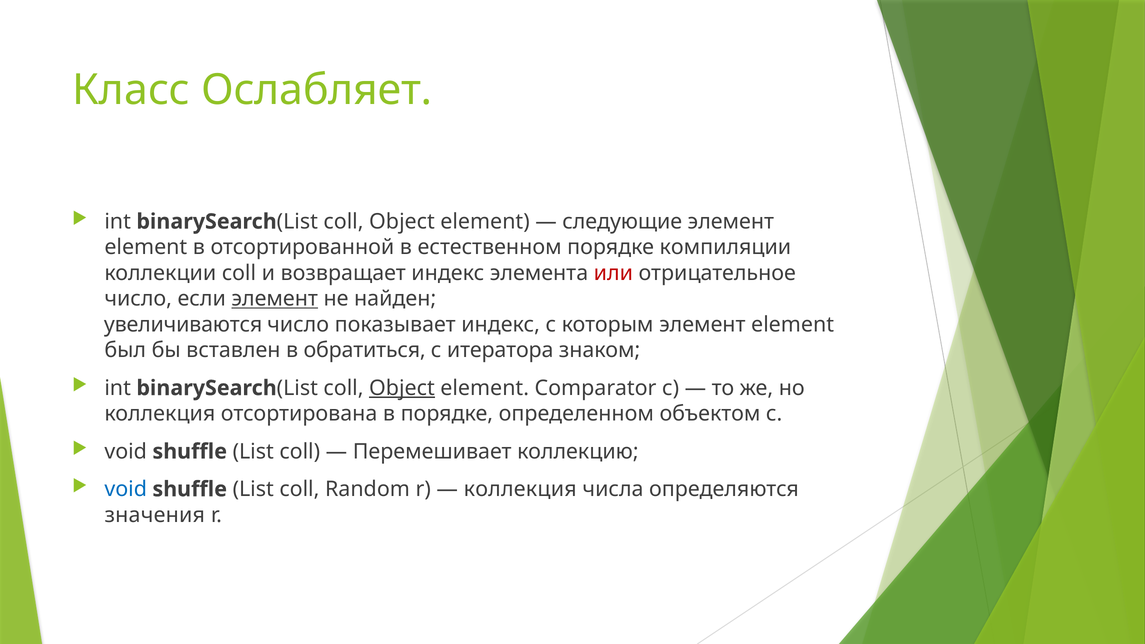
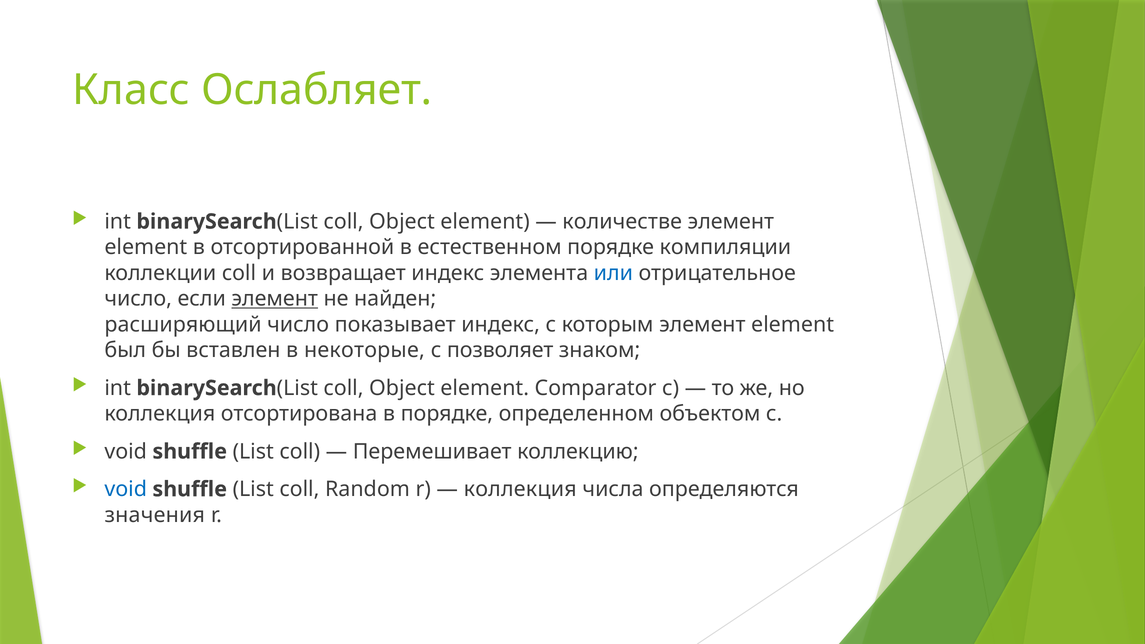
следующие: следующие -> количестве
или colour: red -> blue
увеличиваются: увеличиваются -> расширяющий
обратиться: обратиться -> некоторые
итератора: итератора -> позволяет
Object at (402, 388) underline: present -> none
